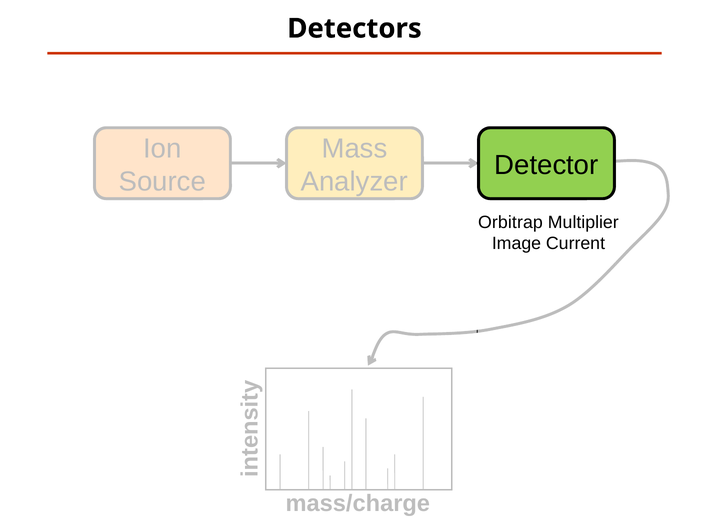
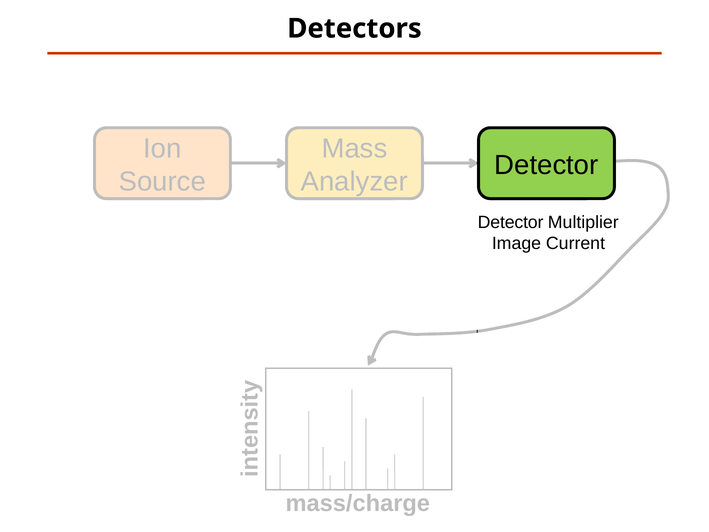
Orbitrap at (510, 222): Orbitrap -> Detector
